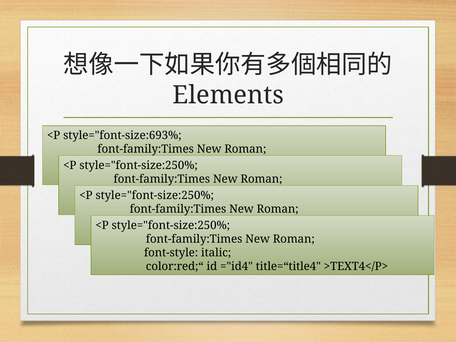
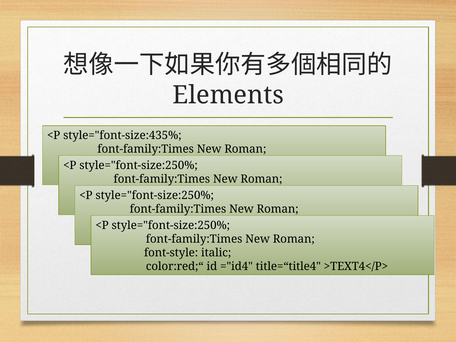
style="font-size:693%: style="font-size:693% -> style="font-size:435%
